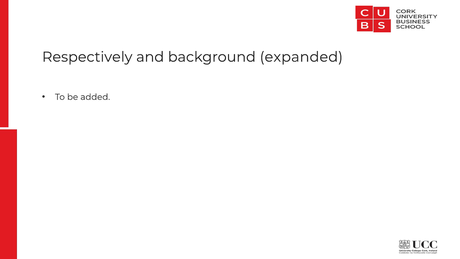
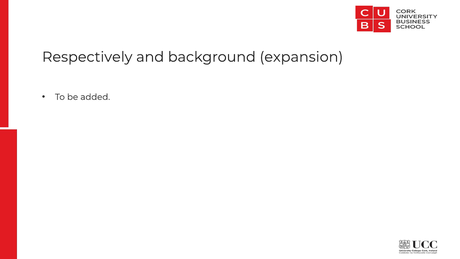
expanded: expanded -> expansion
